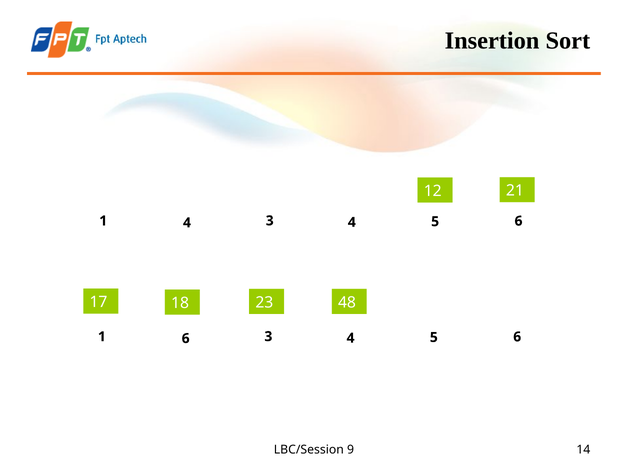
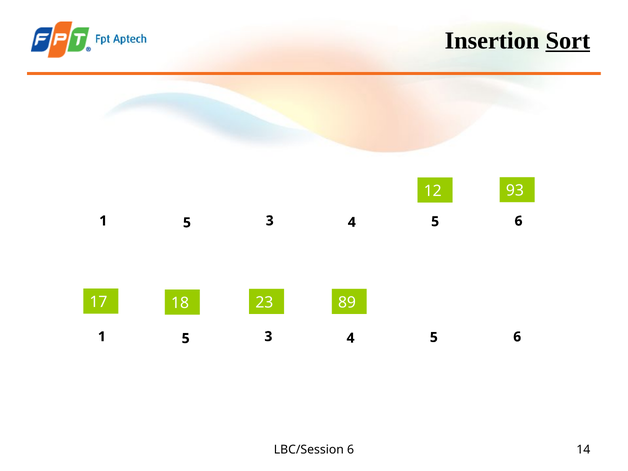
Sort underline: none -> present
21: 21 -> 93
4 at (187, 223): 4 -> 5
48: 48 -> 89
6 at (186, 338): 6 -> 5
LBC/Session 9: 9 -> 6
